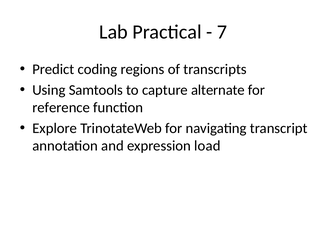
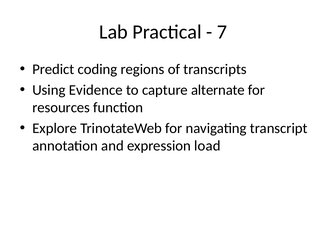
Samtools: Samtools -> Evidence
reference: reference -> resources
